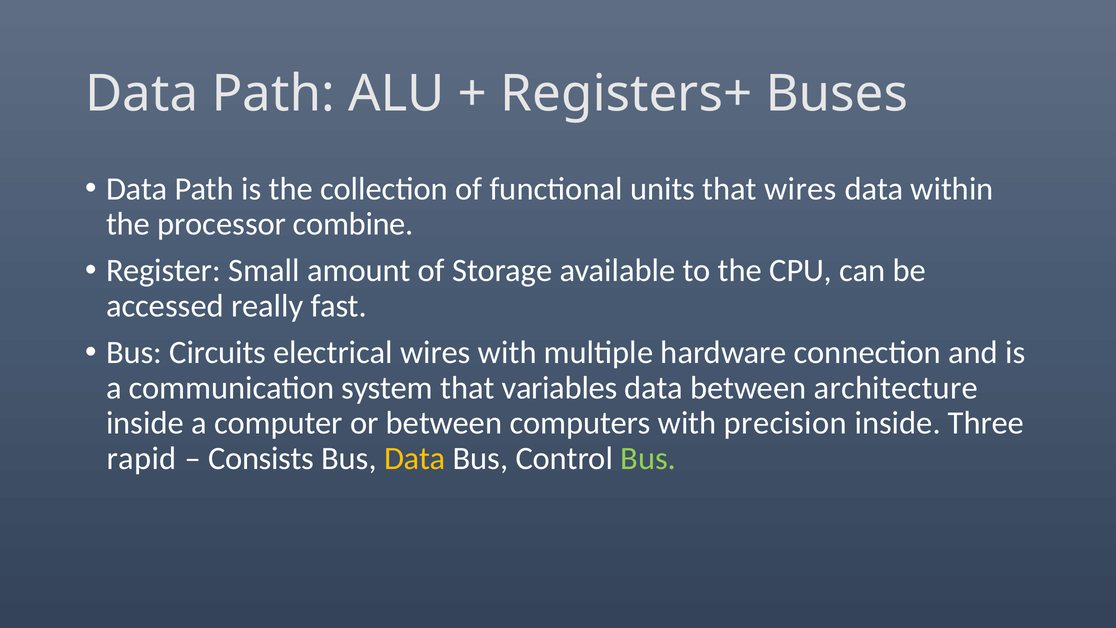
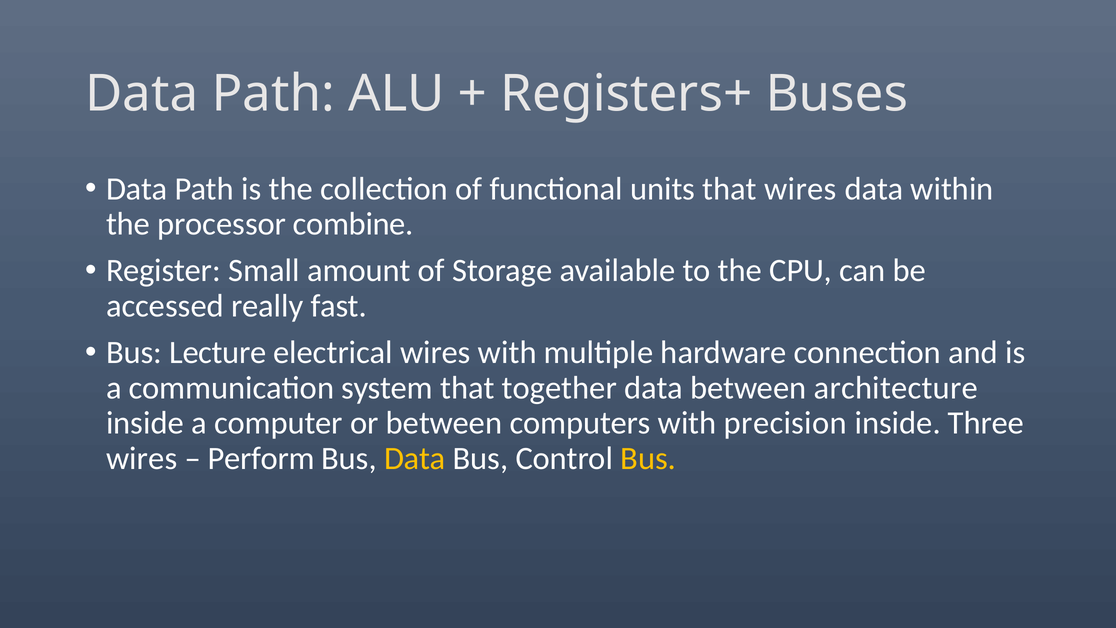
Circuits: Circuits -> Lecture
variables: variables -> together
rapid at (142, 458): rapid -> wires
Consists: Consists -> Perform
Bus at (648, 458) colour: light green -> yellow
